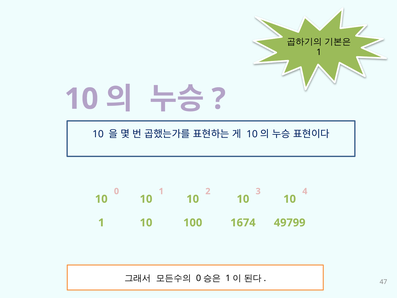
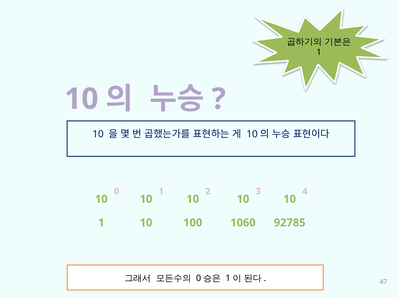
1674: 1674 -> 1060
49799: 49799 -> 92785
